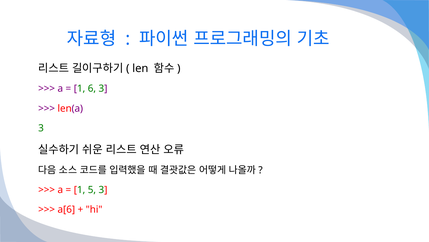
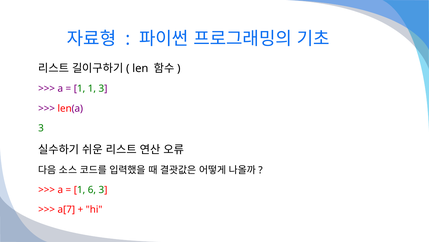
1 6: 6 -> 1
5: 5 -> 6
a[6: a[6 -> a[7
